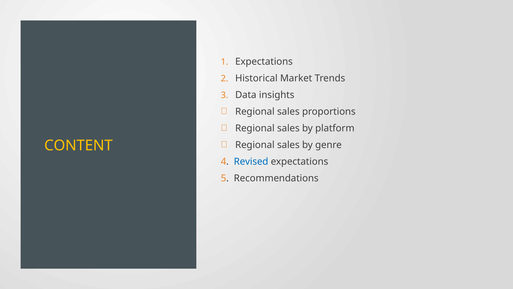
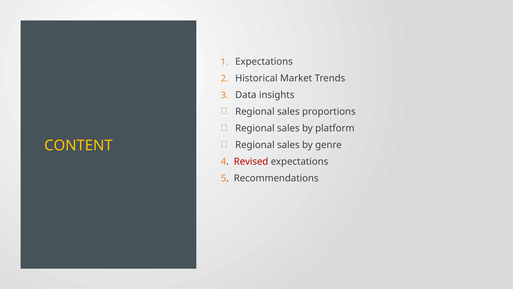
Revised colour: blue -> red
